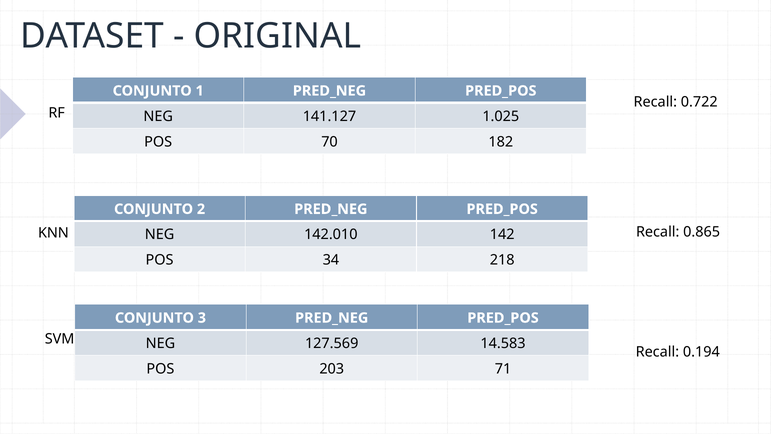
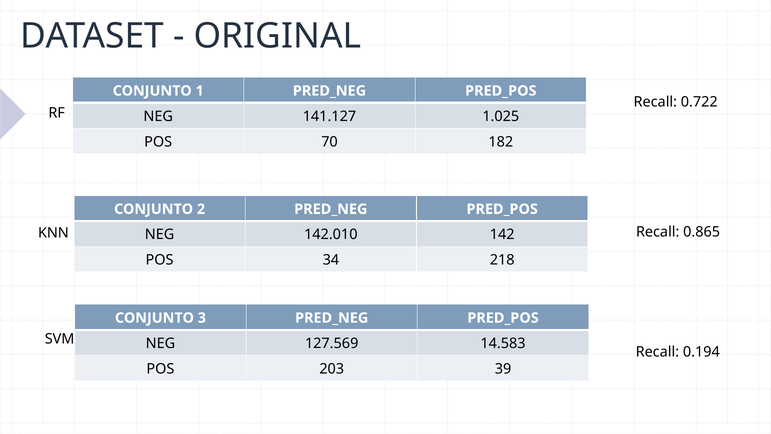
71: 71 -> 39
